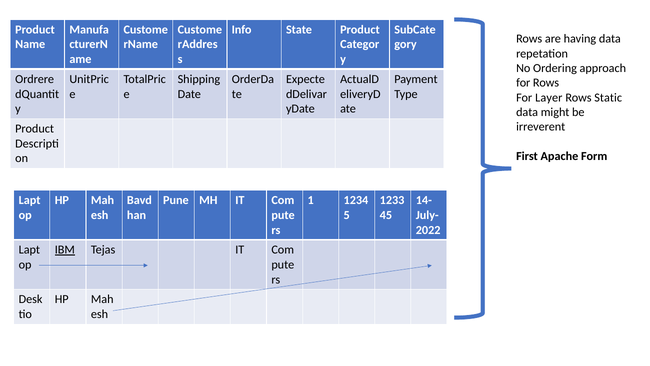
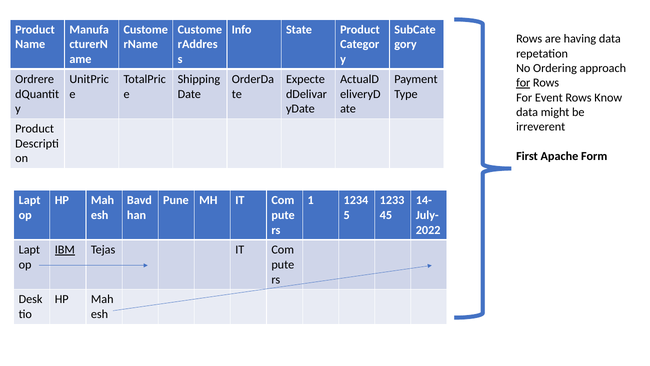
for at (523, 83) underline: none -> present
Layer: Layer -> Event
Static: Static -> Know
